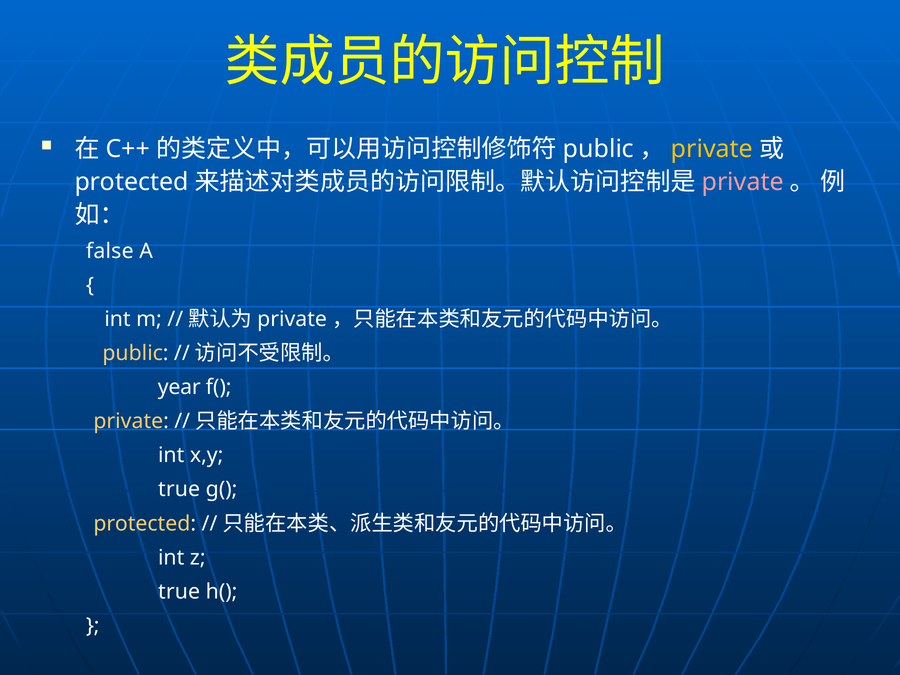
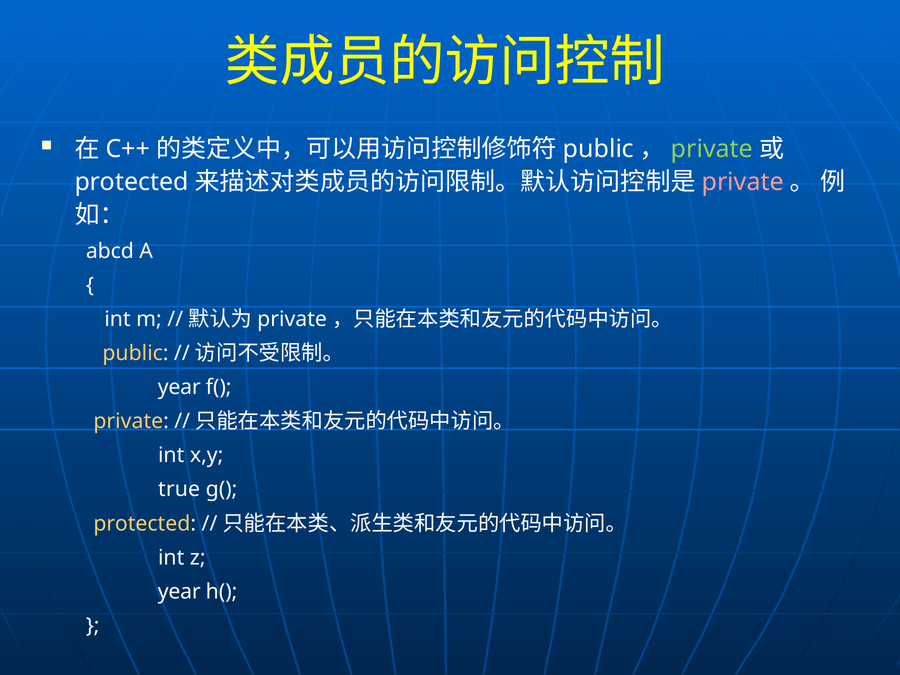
private at (712, 149) colour: yellow -> light green
false: false -> abcd
true at (179, 592): true -> year
